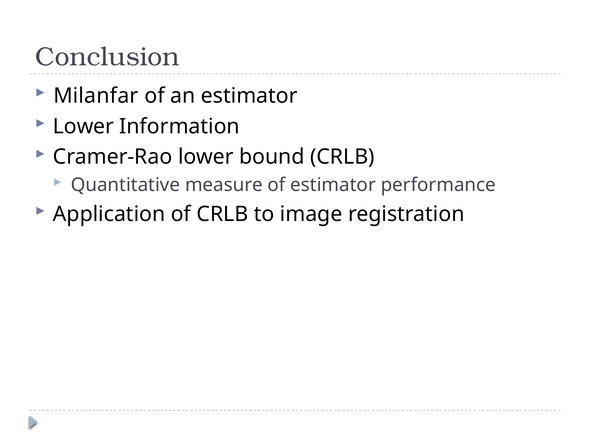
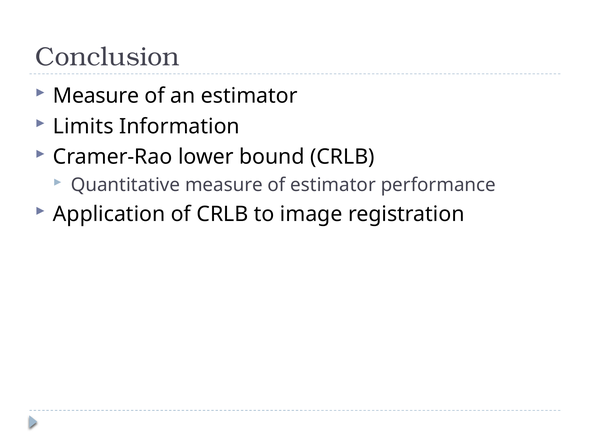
Milanfar at (96, 96): Milanfar -> Measure
Lower at (83, 126): Lower -> Limits
